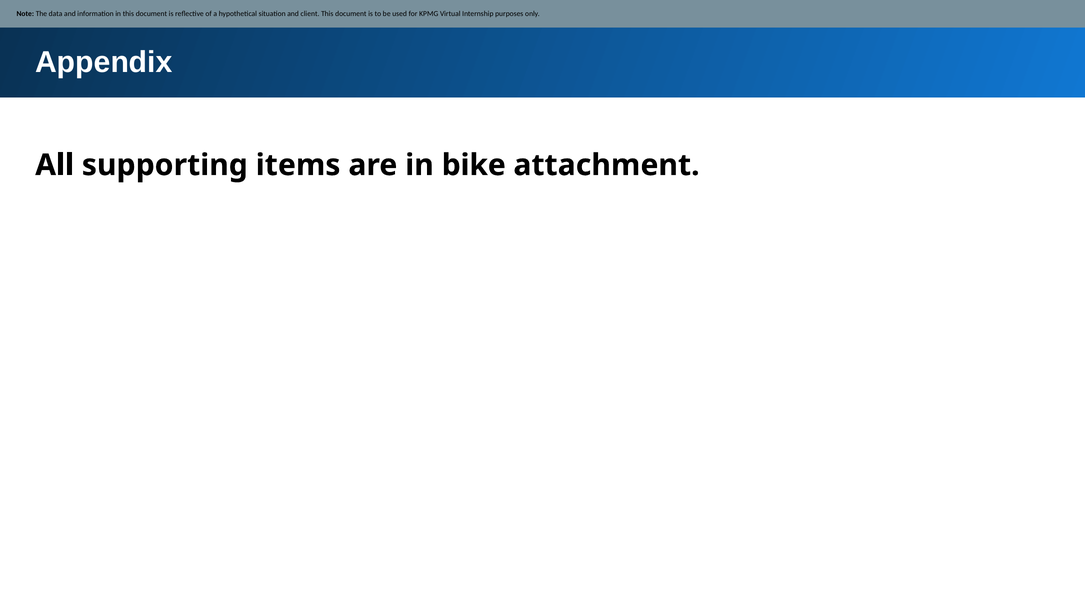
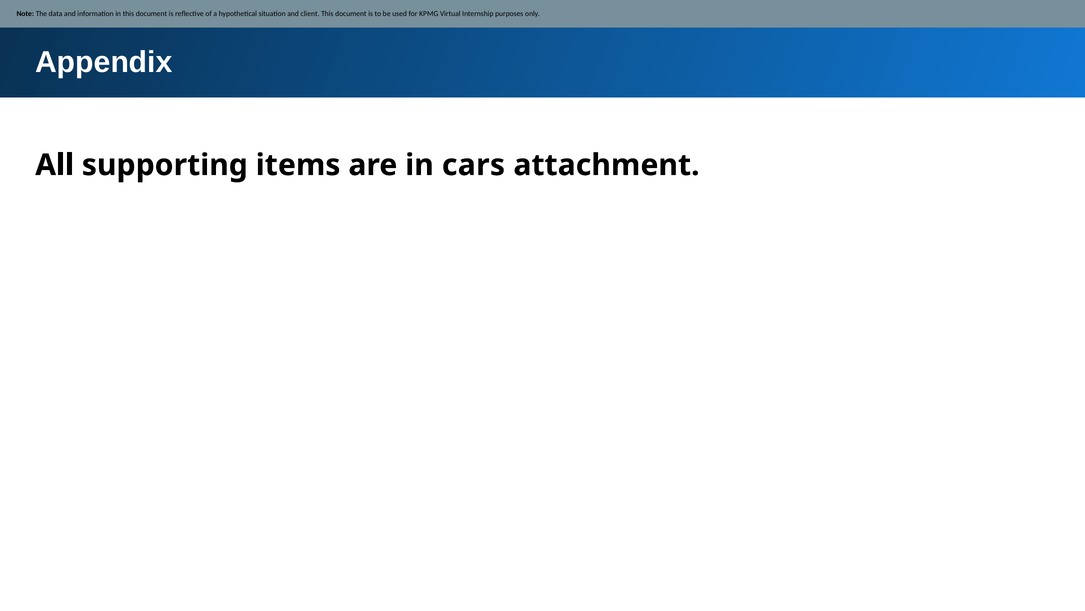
bike: bike -> cars
